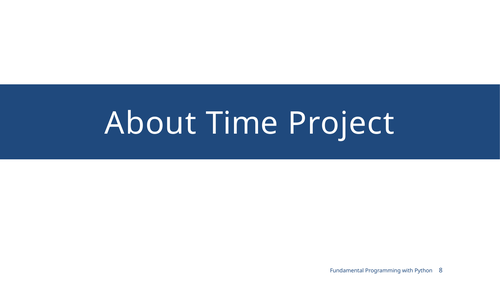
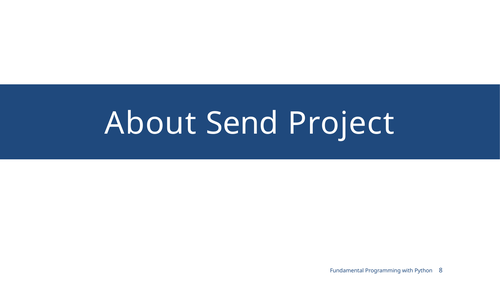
Time: Time -> Send
